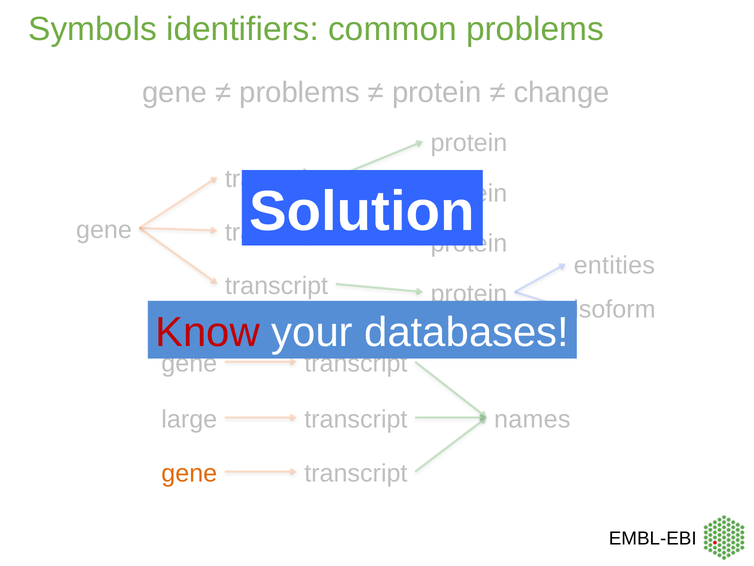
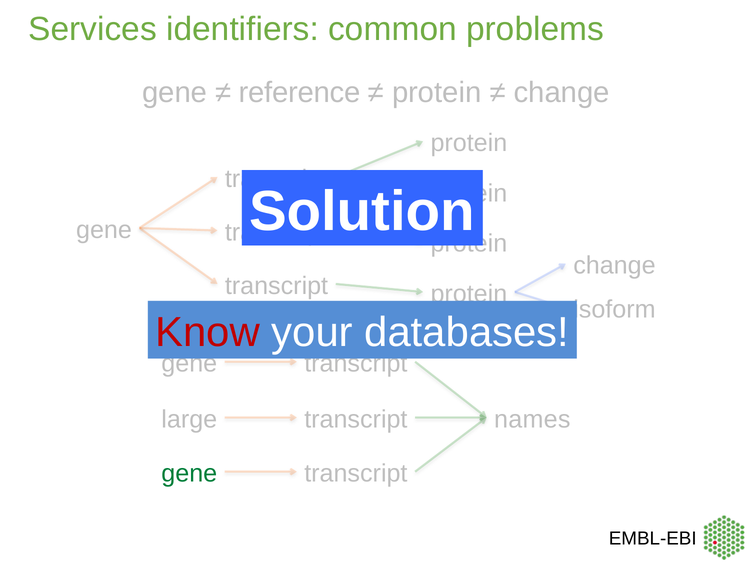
Symbols: Symbols -> Services
problems at (300, 92): problems -> reference
entities at (614, 265): entities -> change
gene at (189, 473) colour: orange -> green
